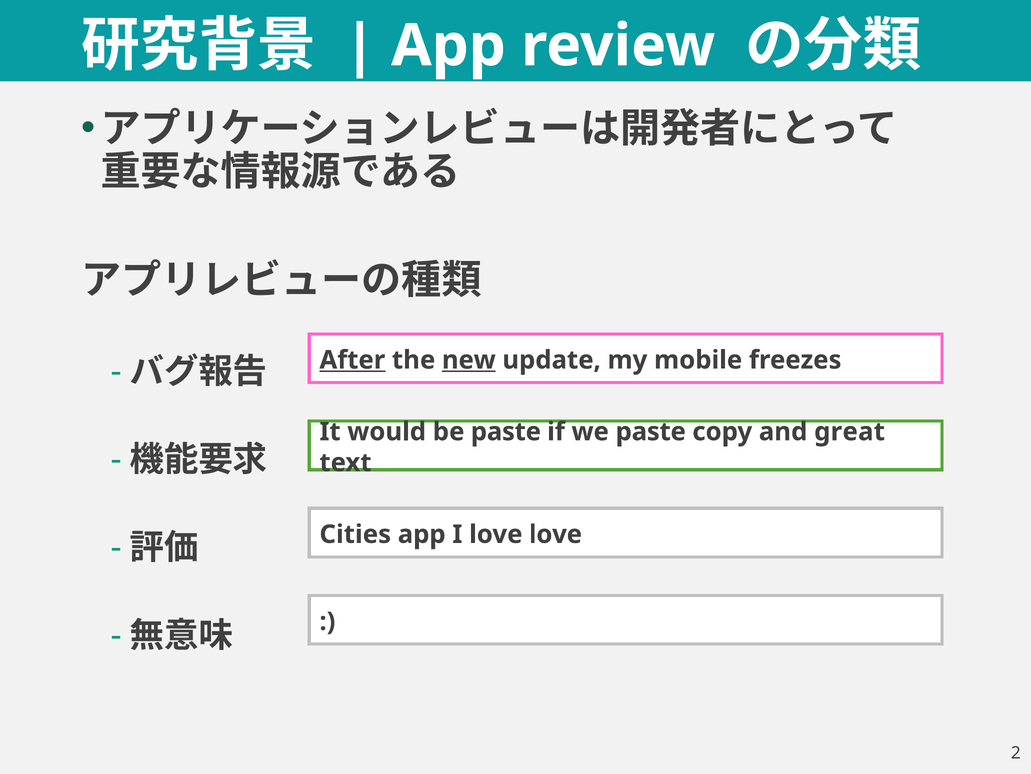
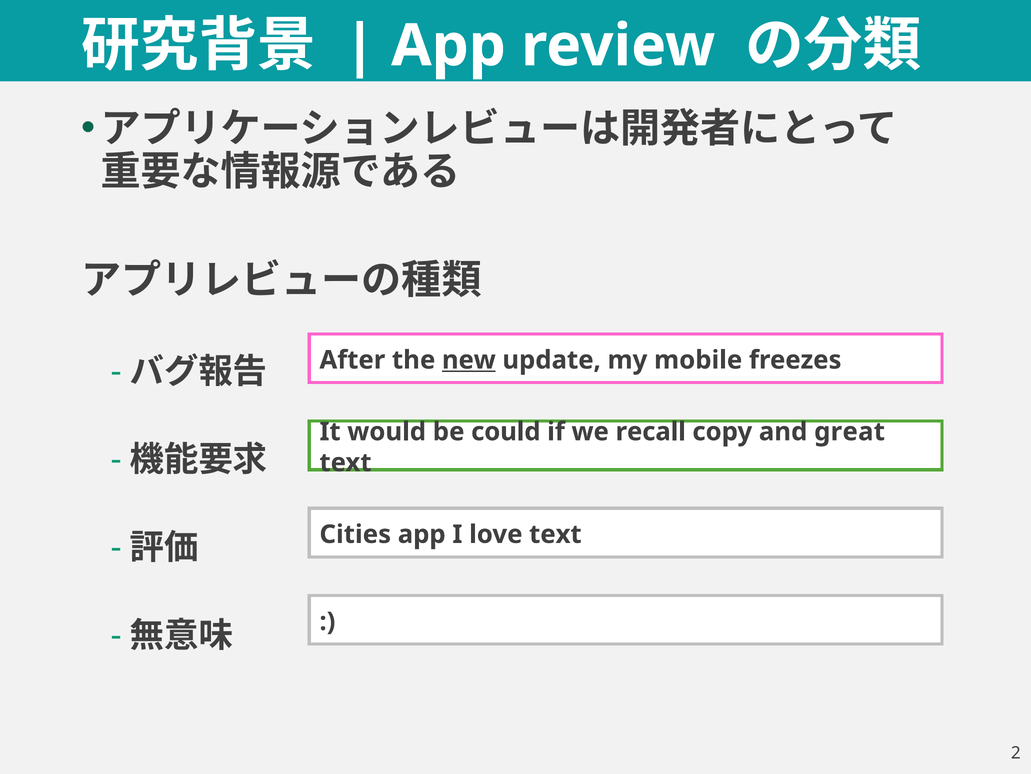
After underline: present -> none
be paste: paste -> could
we paste: paste -> recall
love love: love -> text
